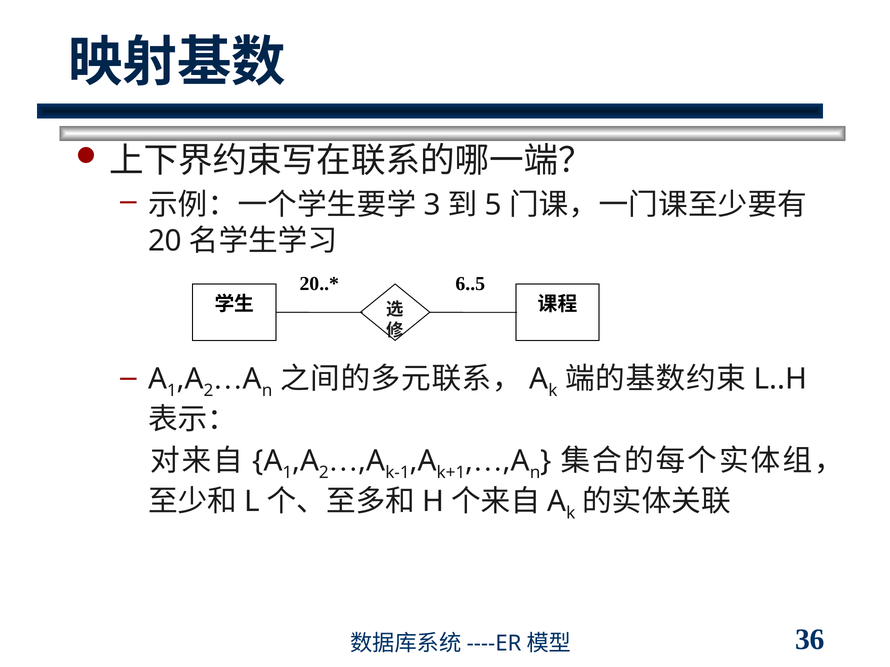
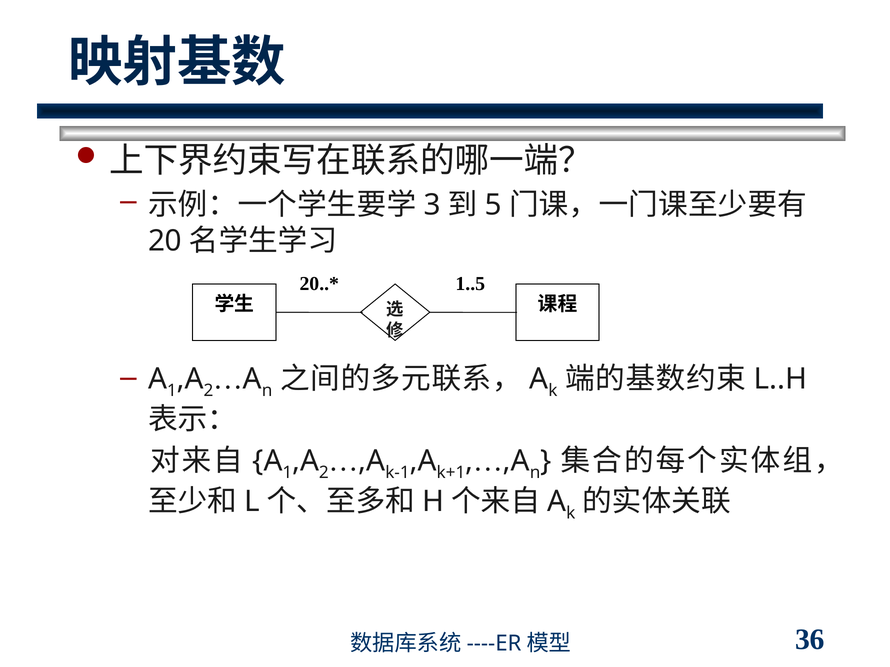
6..5: 6..5 -> 1..5
